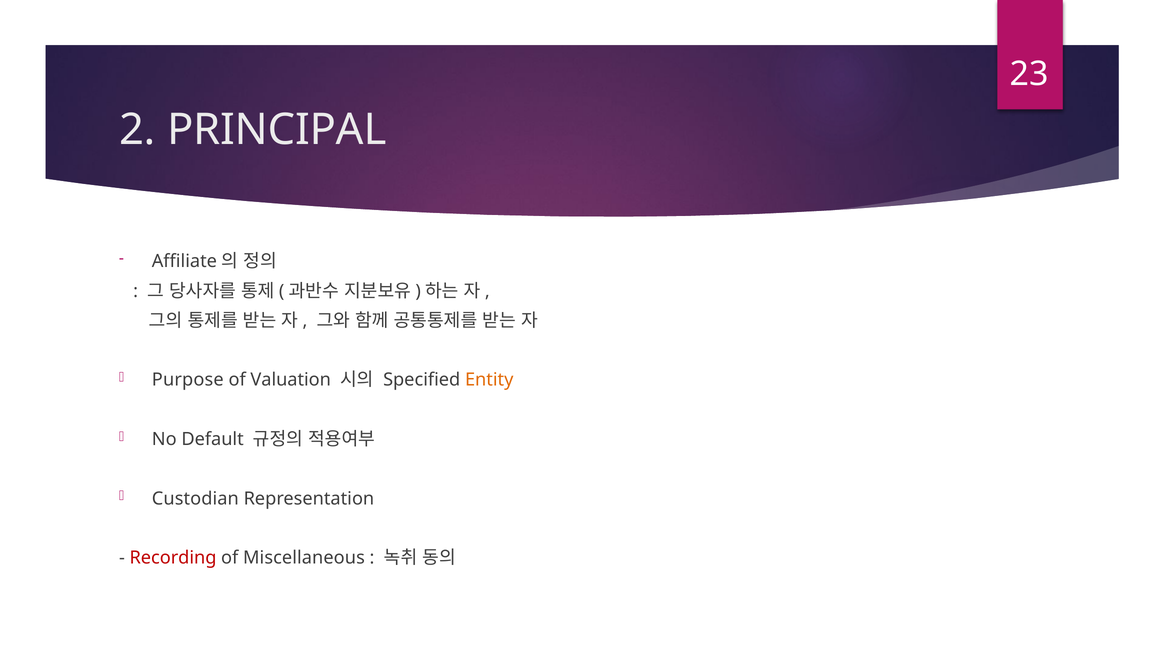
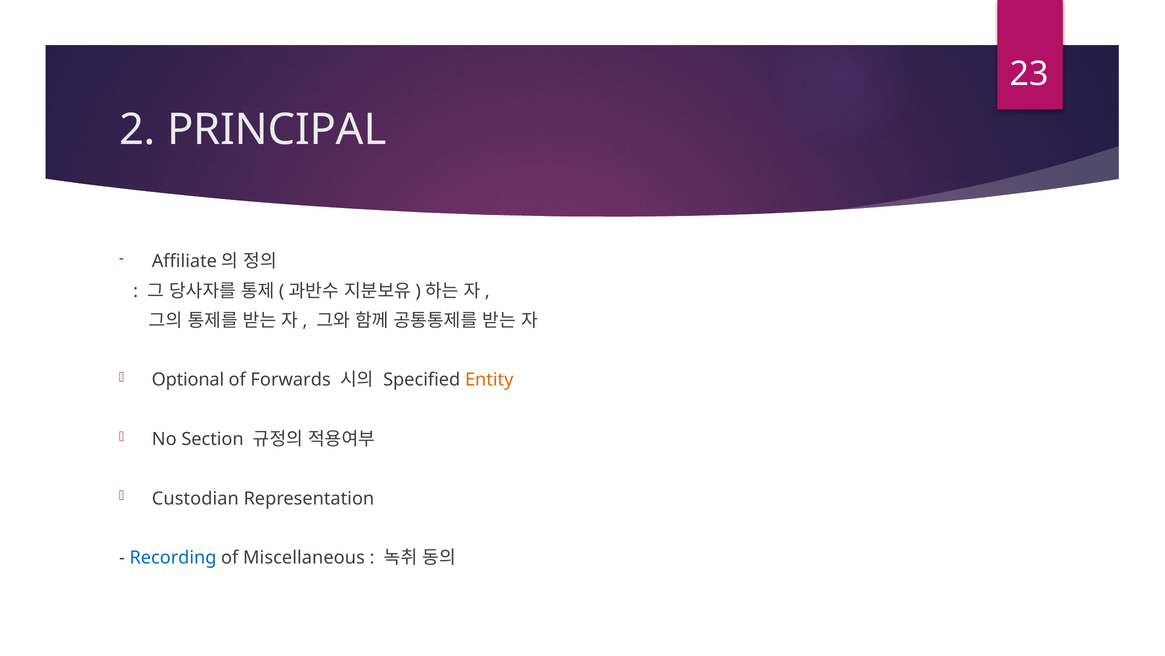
Purpose: Purpose -> Optional
Valuation: Valuation -> Forwards
Default: Default -> Section
Recording colour: red -> blue
